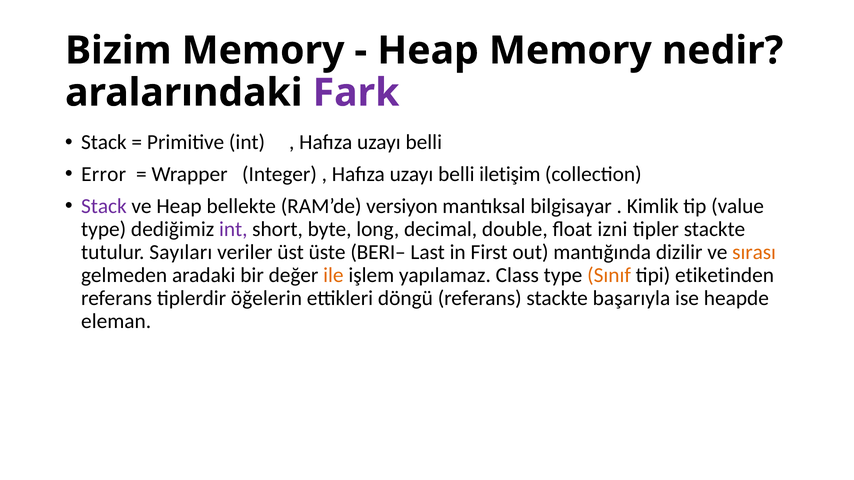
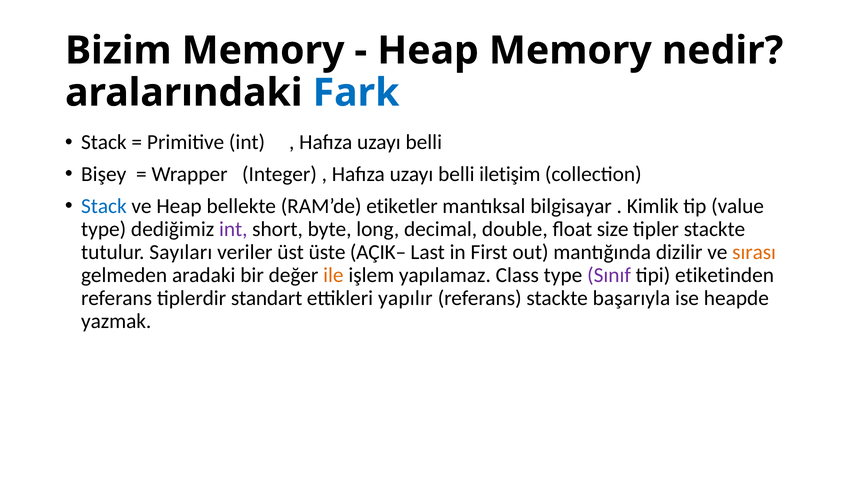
Fark colour: purple -> blue
Error: Error -> Bişey
Stack at (104, 206) colour: purple -> blue
versiyon: versiyon -> etiketler
izni: izni -> size
BERI–: BERI– -> AÇIK–
Sınıf colour: orange -> purple
öğelerin: öğelerin -> standart
döngü: döngü -> yapılır
eleman: eleman -> yazmak
